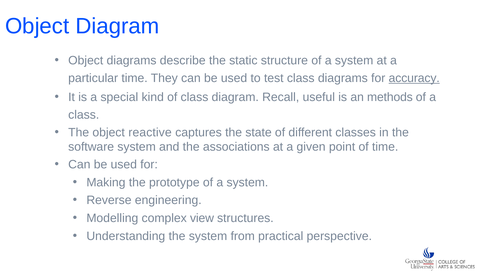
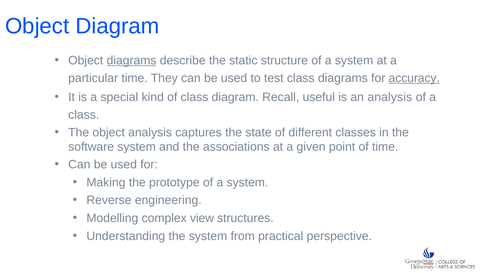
diagrams at (132, 60) underline: none -> present
an methods: methods -> analysis
object reactive: reactive -> analysis
